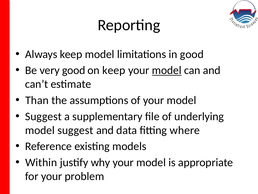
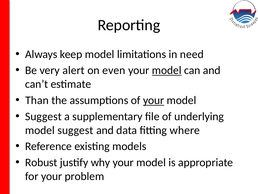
in good: good -> need
very good: good -> alert
on keep: keep -> even
your at (154, 100) underline: none -> present
Within: Within -> Robust
